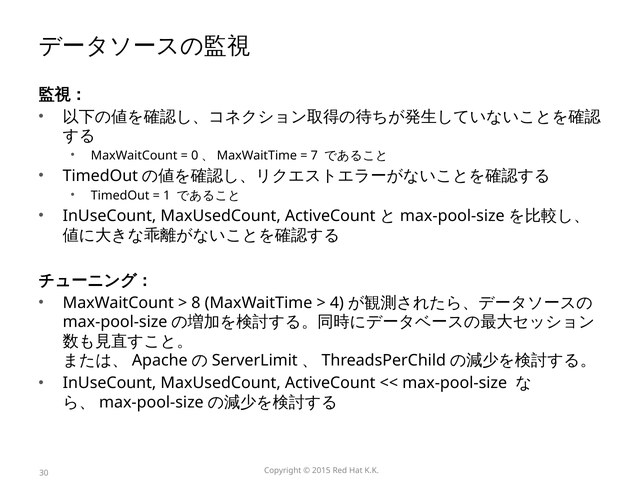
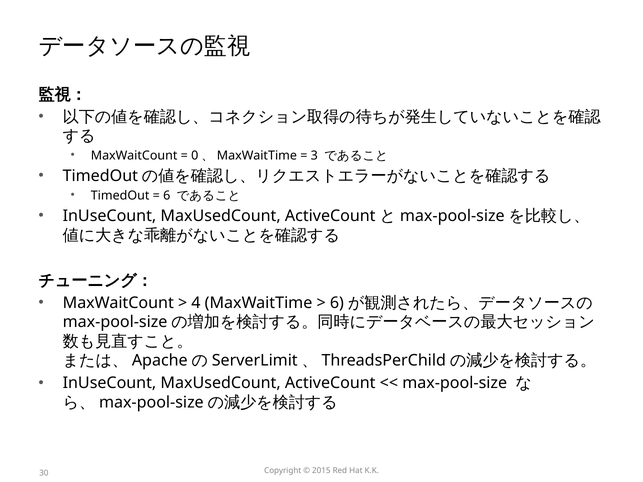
7: 7 -> 3
1 at (167, 196): 1 -> 6
8: 8 -> 4
4 at (337, 303): 4 -> 6
